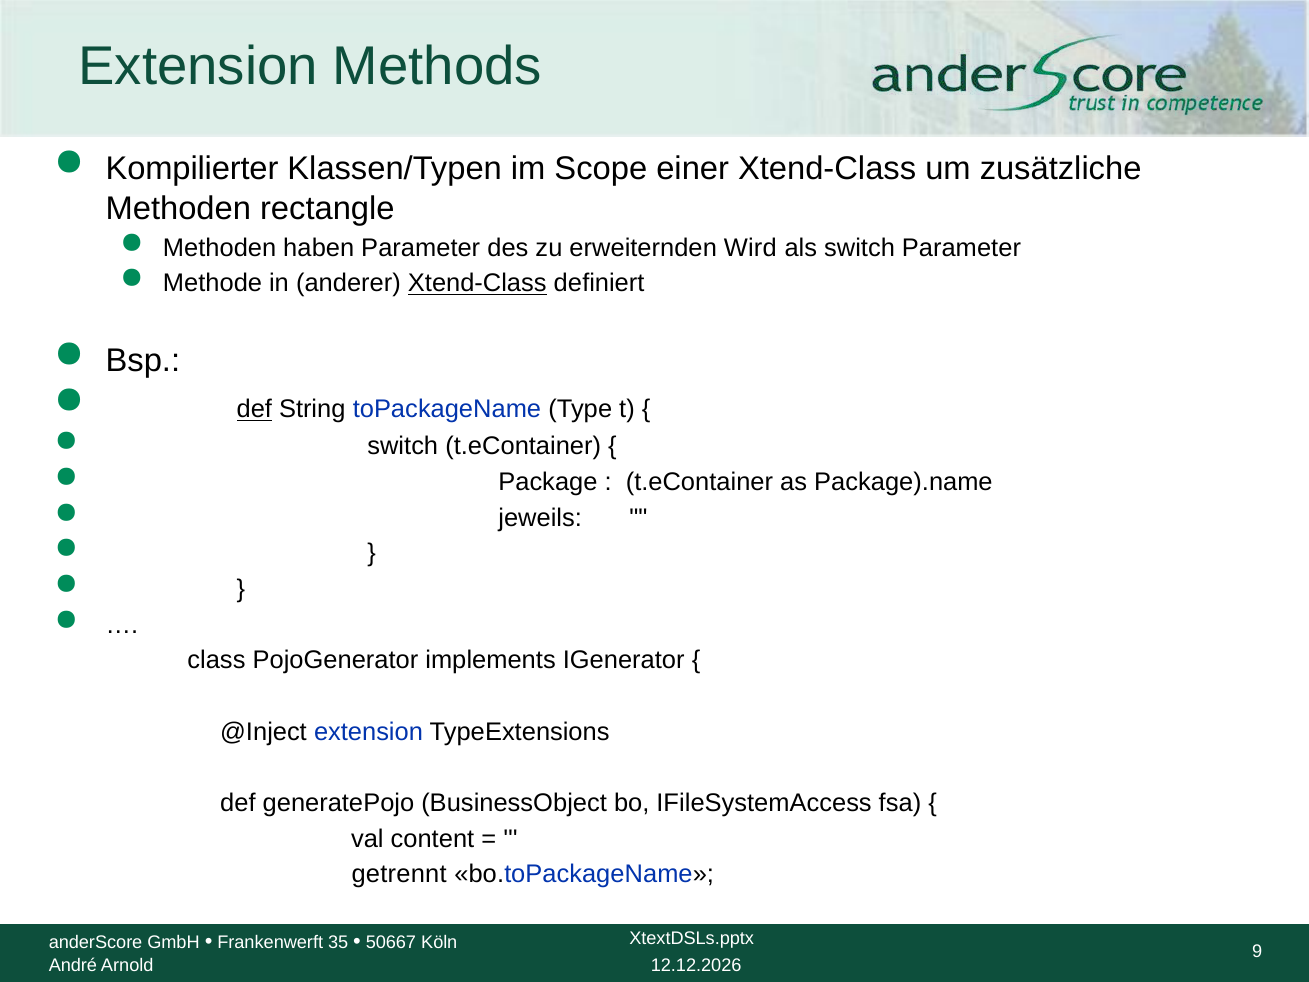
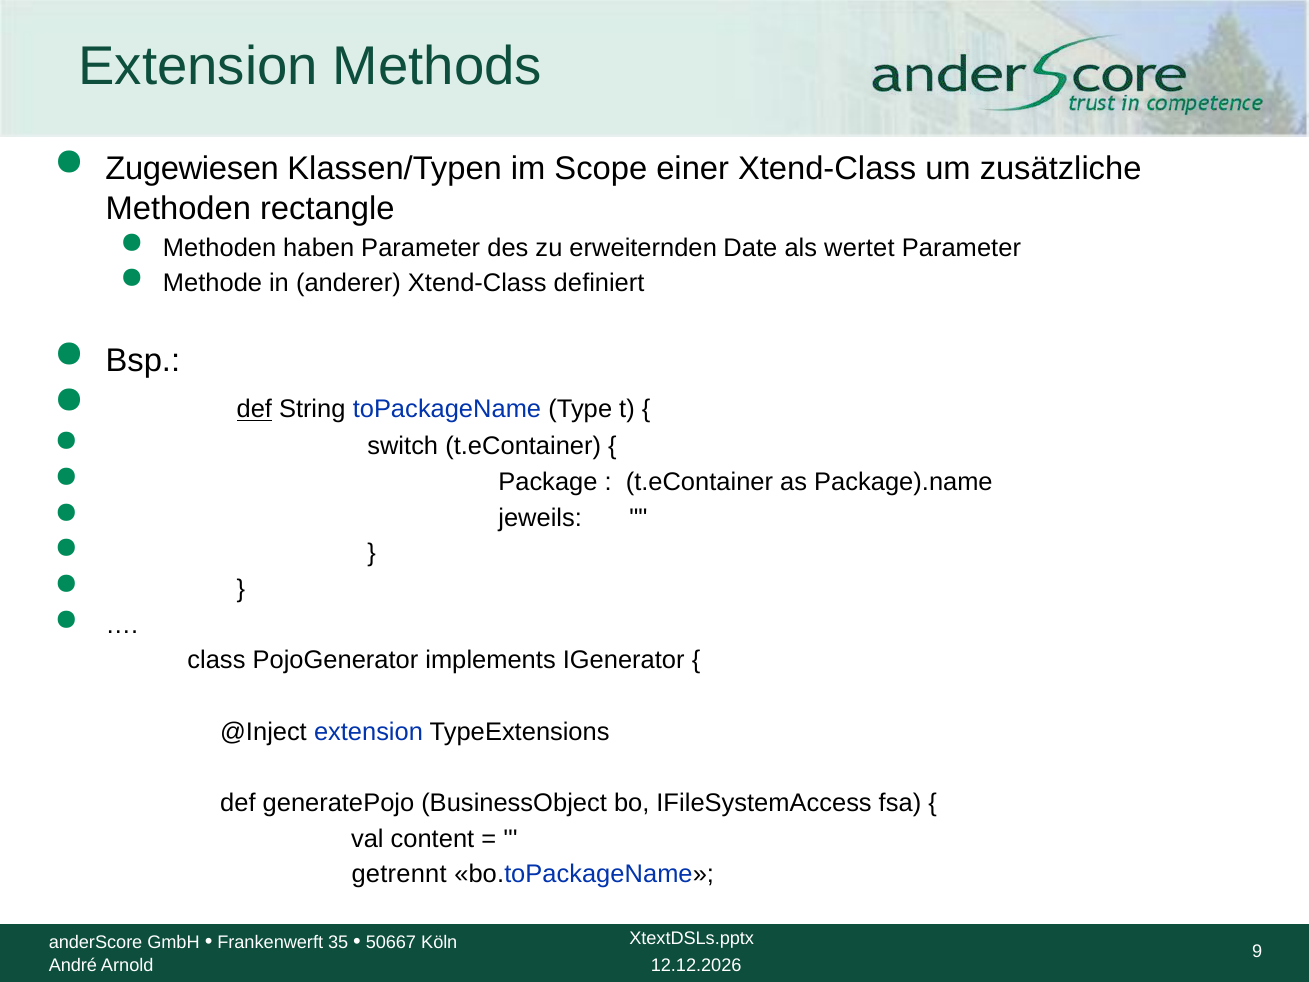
Kompilierter: Kompilierter -> Zugewiesen
Wird: Wird -> Date
als switch: switch -> wertet
Xtend-Class at (477, 283) underline: present -> none
